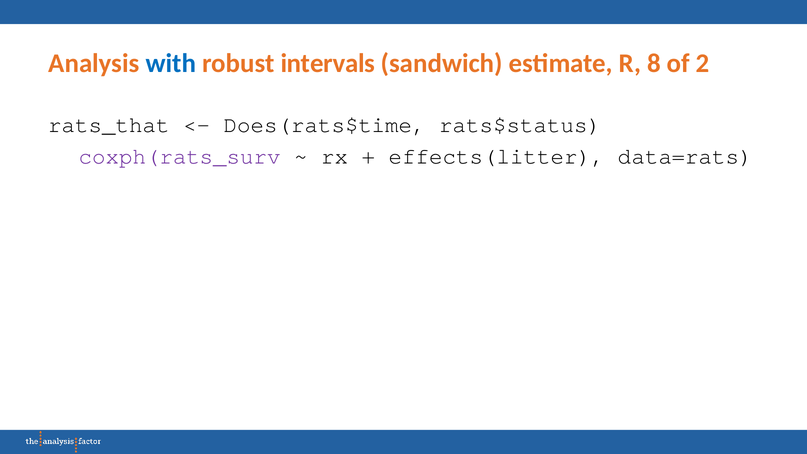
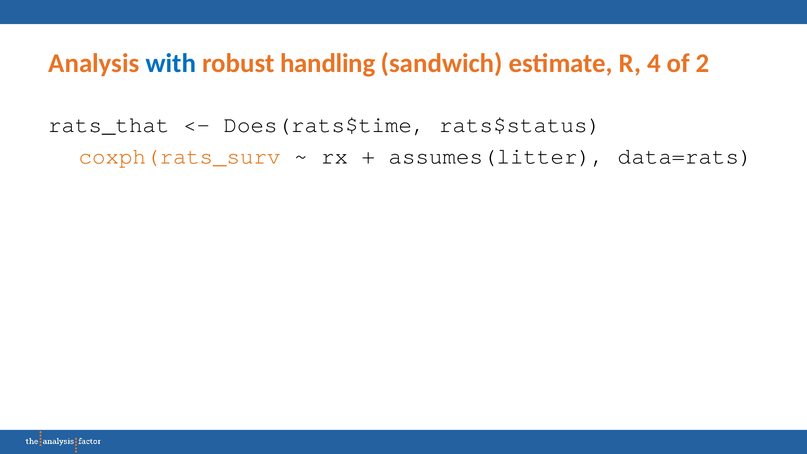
intervals: intervals -> handling
8: 8 -> 4
coxph(rats_surv colour: purple -> orange
effects(litter: effects(litter -> assumes(litter
